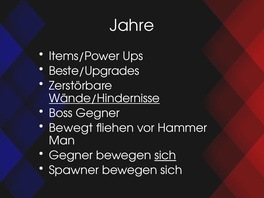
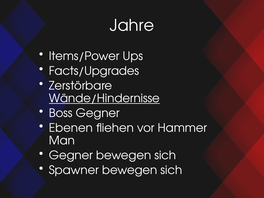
Beste/Upgrades: Beste/Upgrades -> Facts/Upgrades
Bewegt: Bewegt -> Ebenen
sich at (165, 156) underline: present -> none
